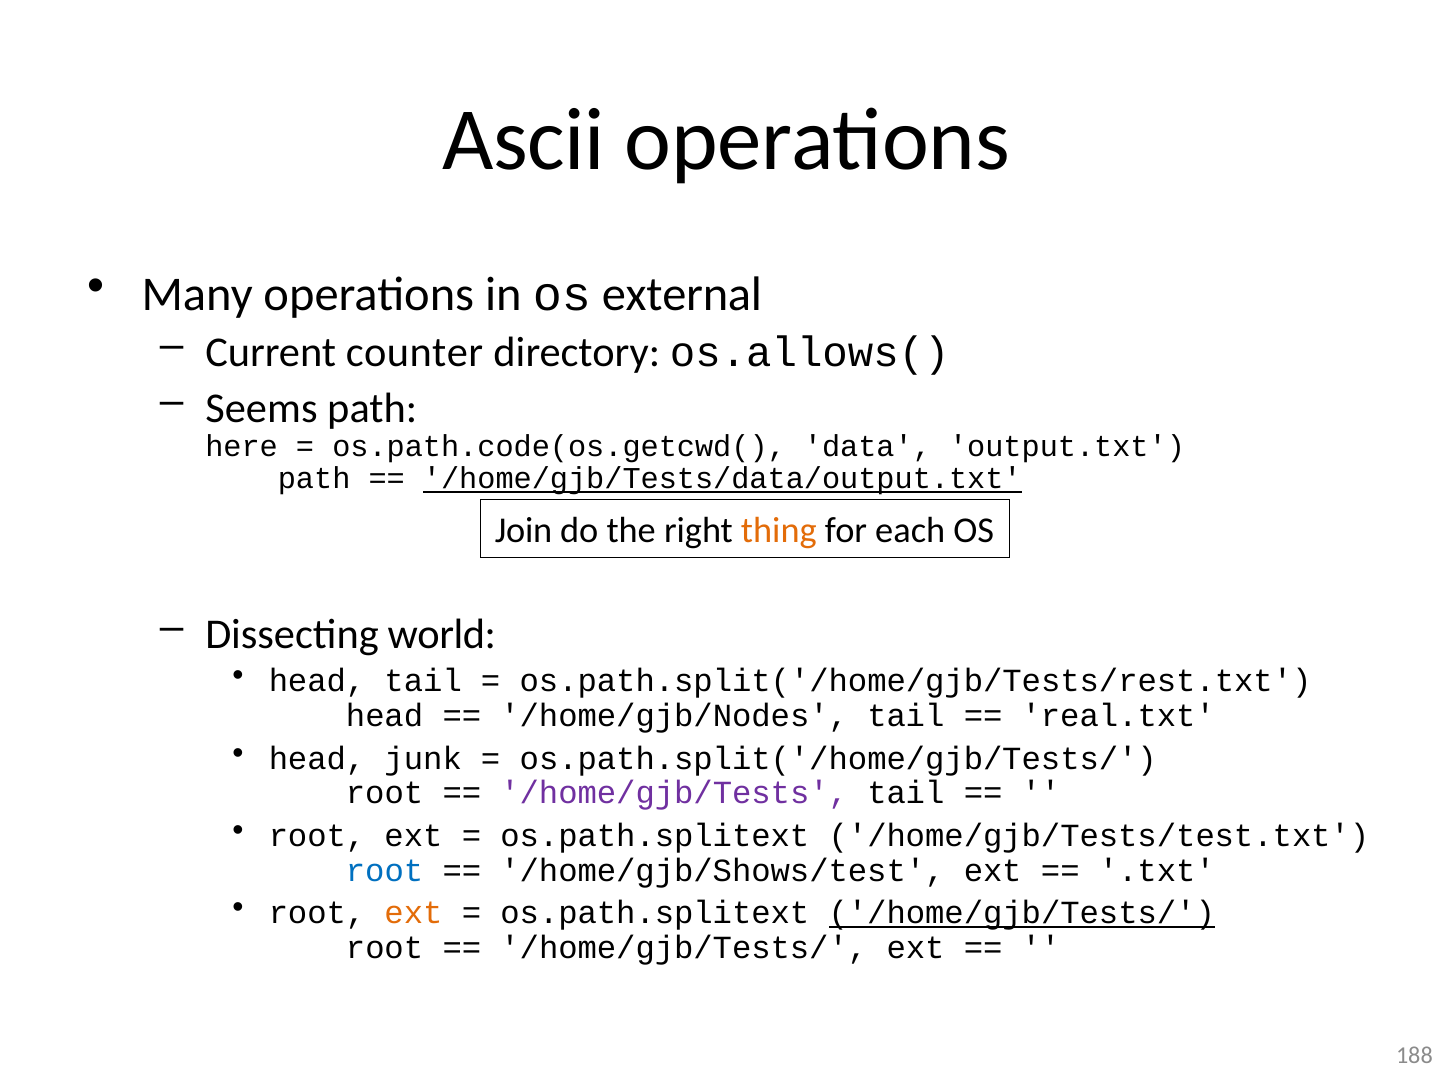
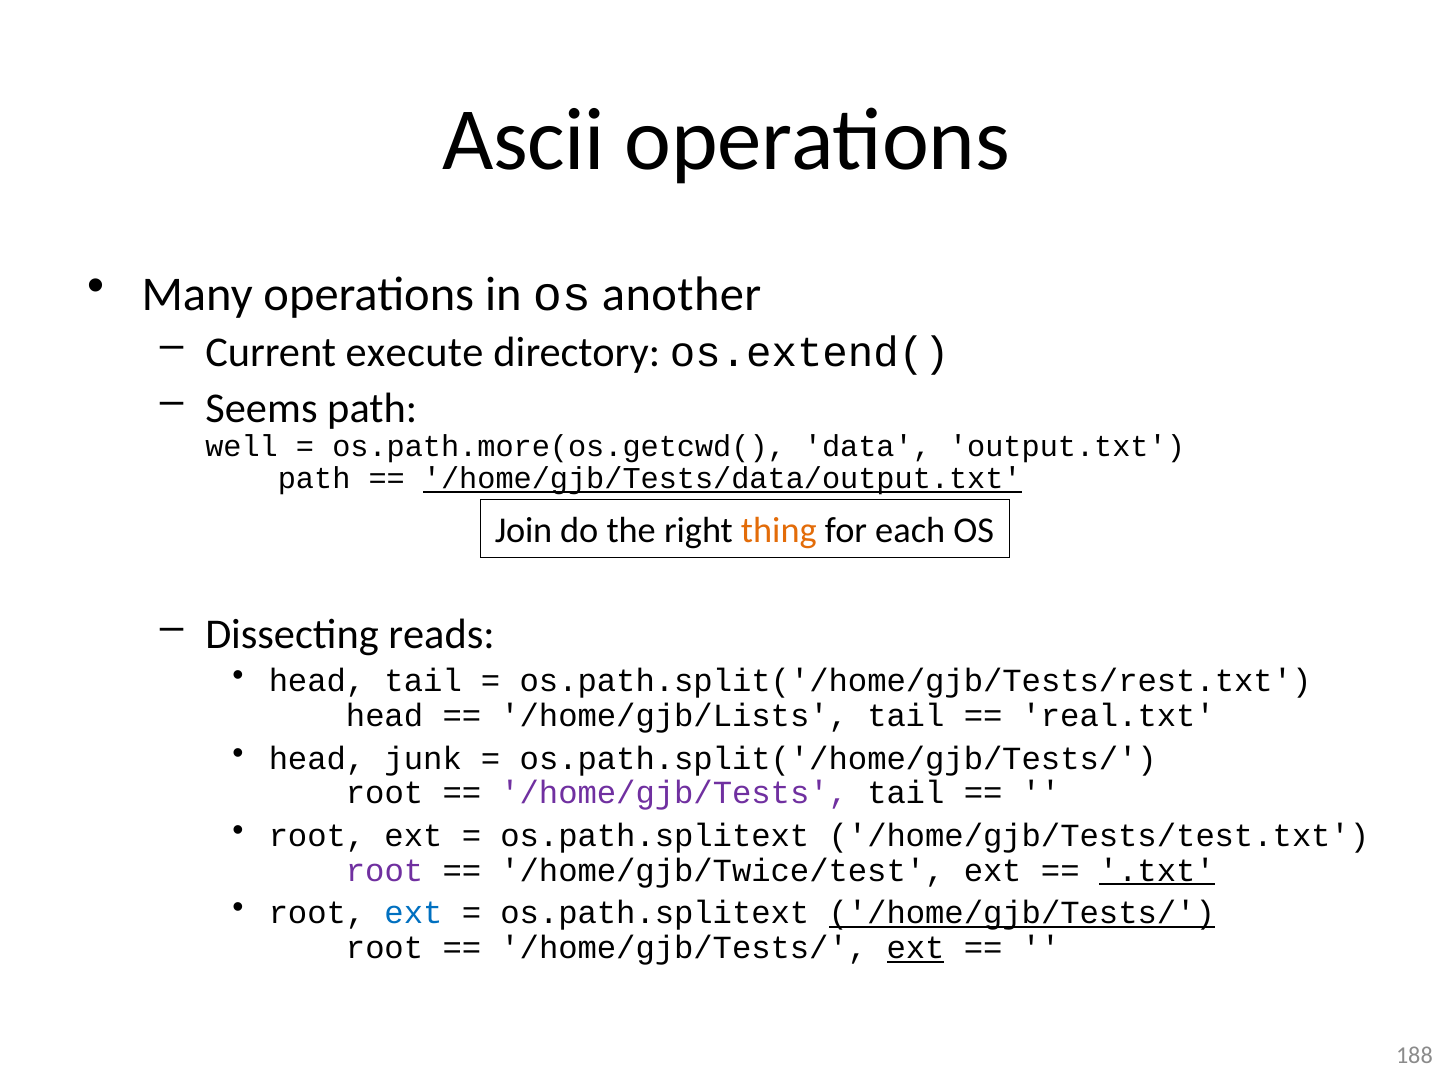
external: external -> another
counter: counter -> execute
os.allows(: os.allows( -> os.extend(
here: here -> well
os.path.code(os.getcwd(: os.path.code(os.getcwd( -> os.path.more(os.getcwd(
world: world -> reads
/home/gjb/Nodes: /home/gjb/Nodes -> /home/gjb/Lists
root at (385, 870) colour: blue -> purple
/home/gjb/Shows/test: /home/gjb/Shows/test -> /home/gjb/Twice/test
.txt underline: none -> present
ext at (413, 913) colour: orange -> blue
ext at (916, 948) underline: none -> present
